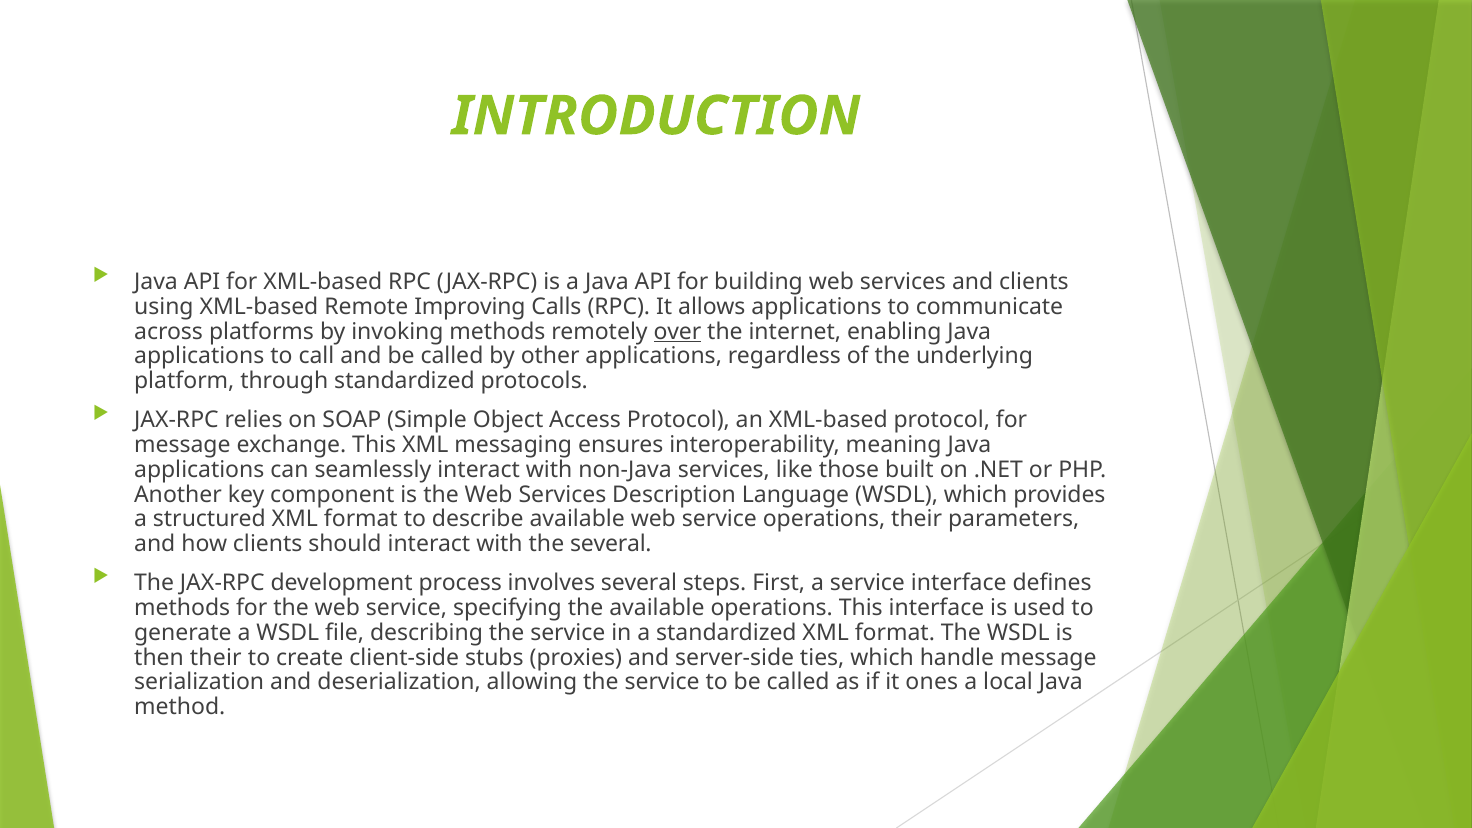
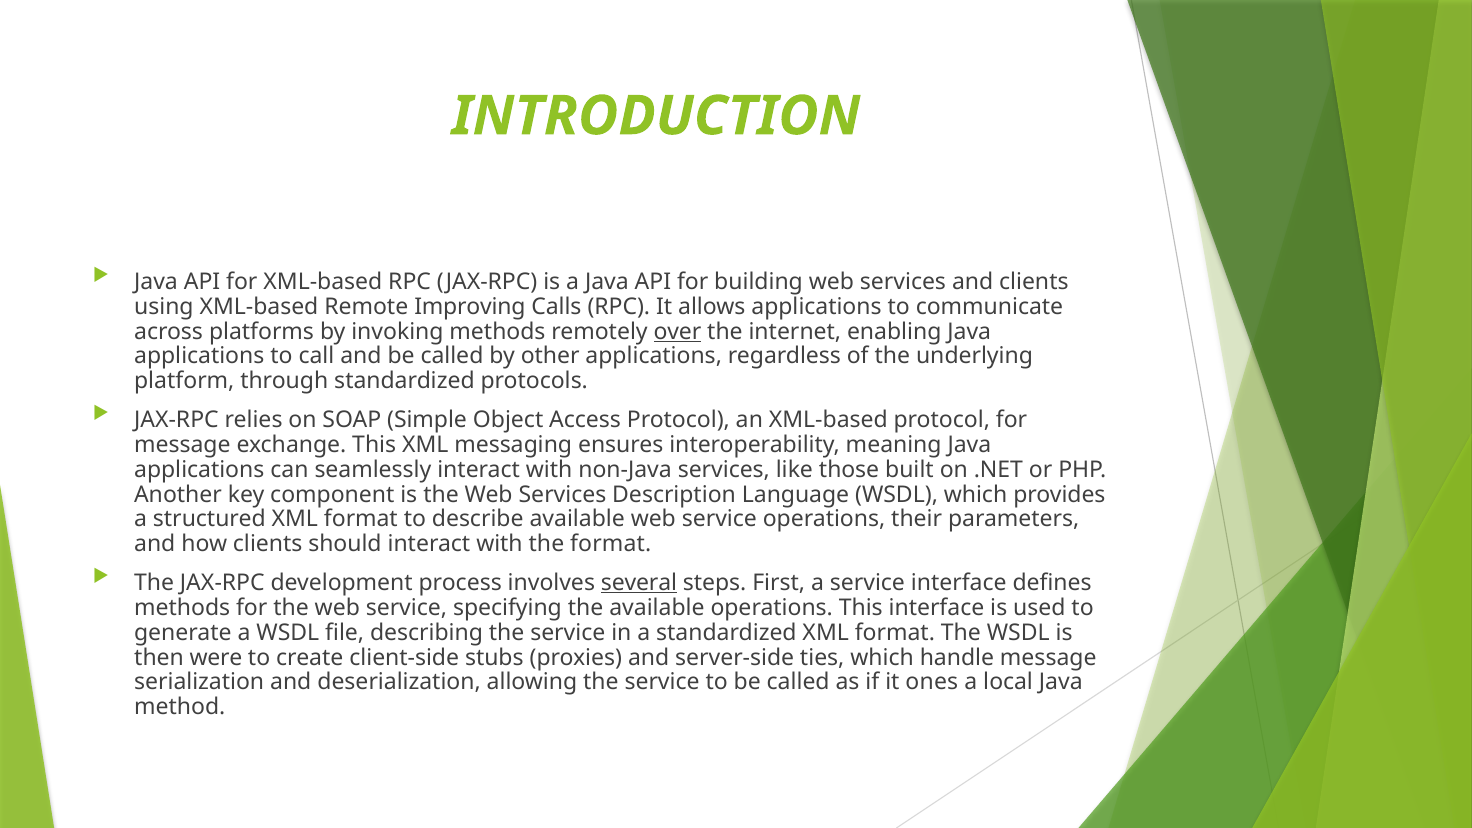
the several: several -> format
several at (639, 583) underline: none -> present
then their: their -> were
